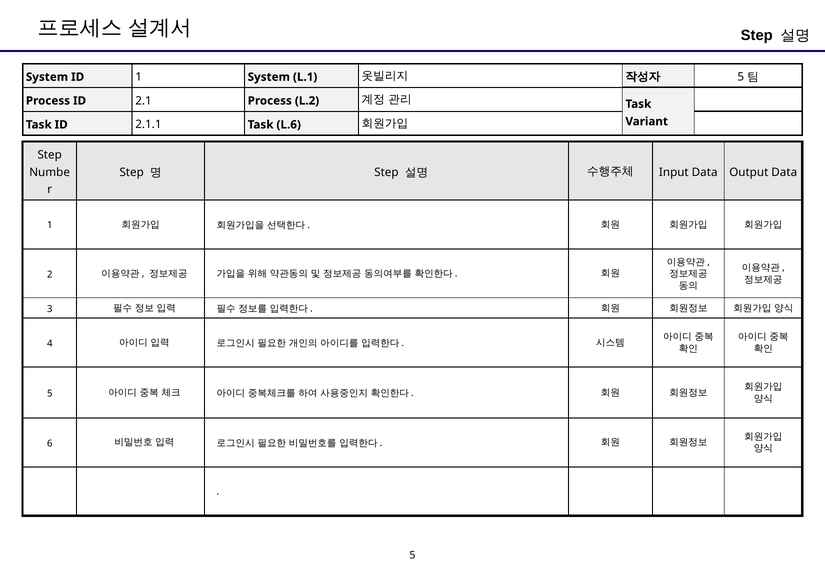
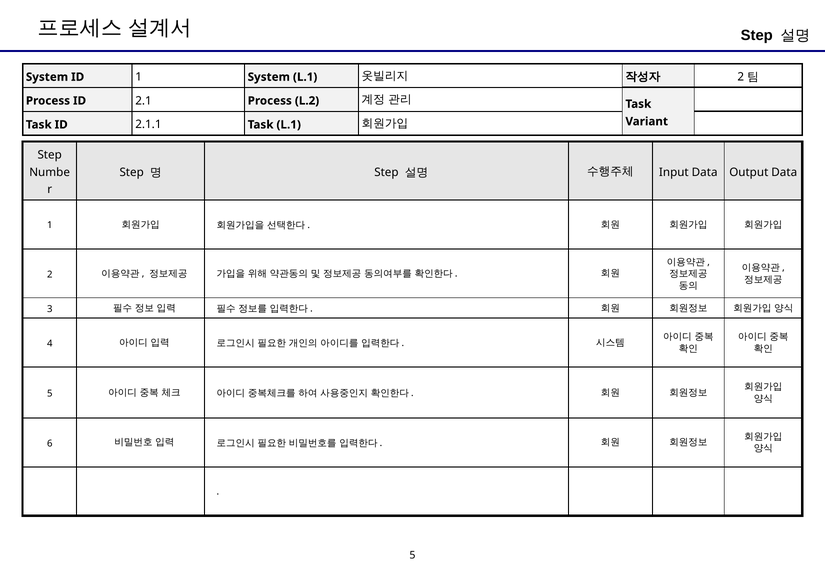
5 at (741, 77): 5 -> 2
Task L.6: L.6 -> L.1
